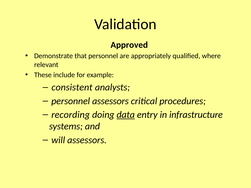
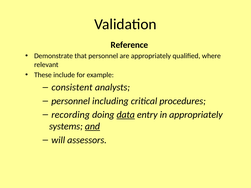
Approved: Approved -> Reference
personnel assessors: assessors -> including
in infrastructure: infrastructure -> appropriately
and underline: none -> present
